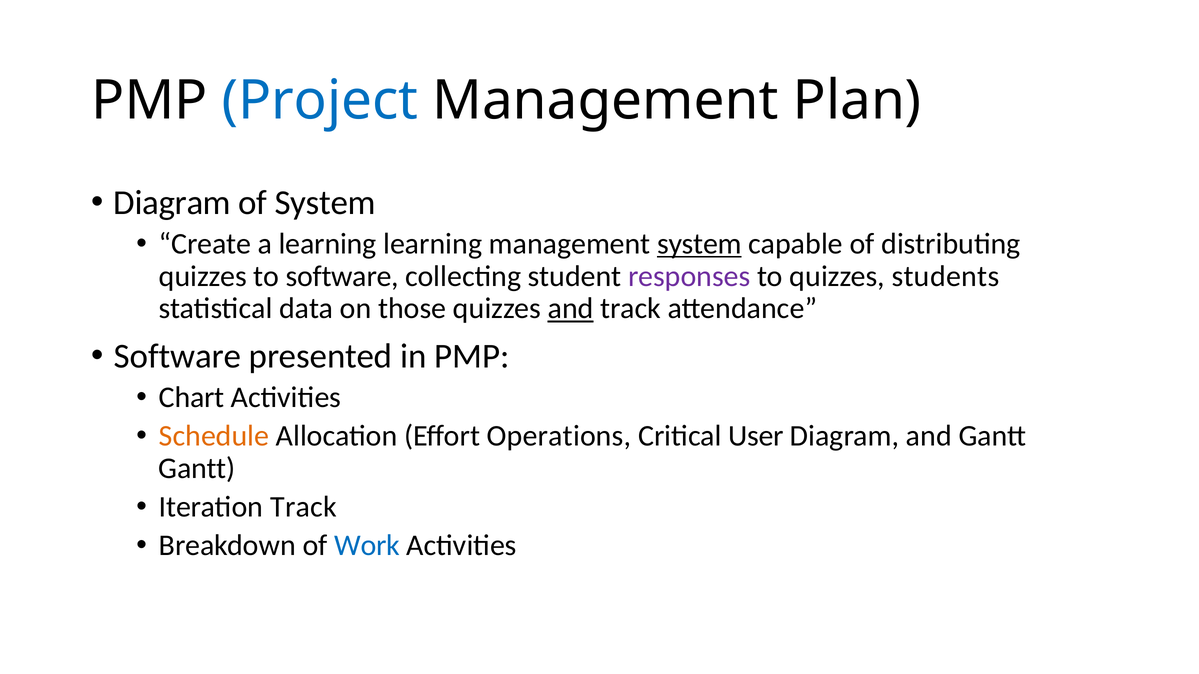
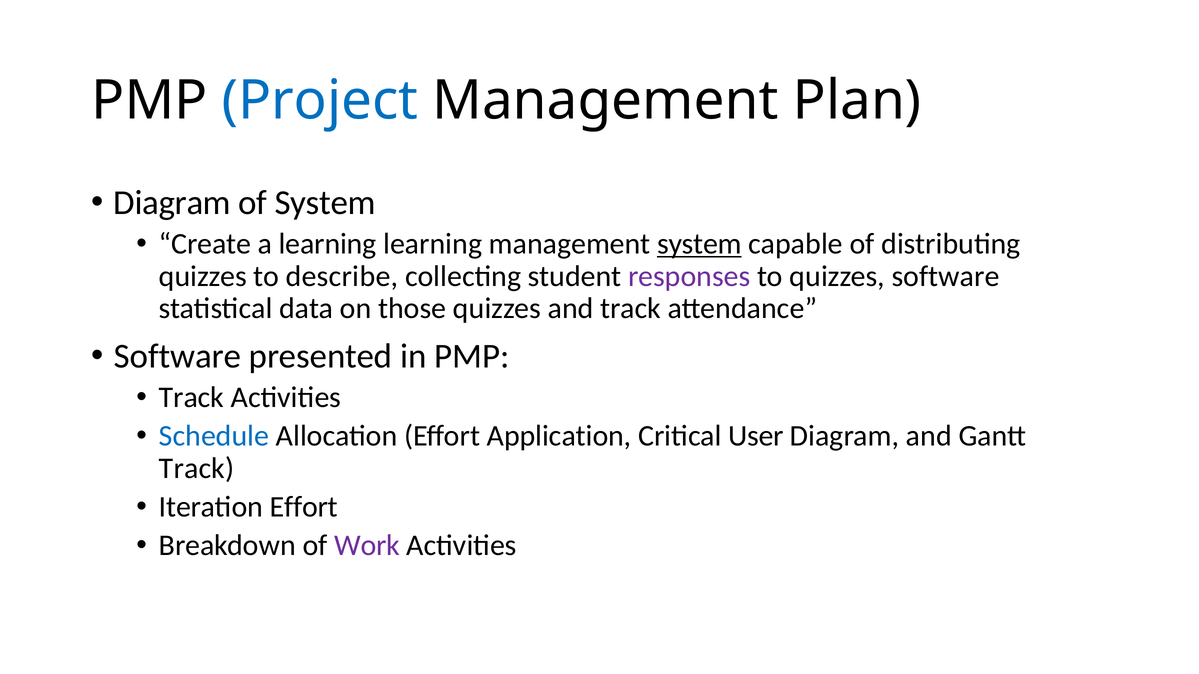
to software: software -> describe
quizzes students: students -> software
and at (571, 309) underline: present -> none
Chart at (192, 398): Chart -> Track
Schedule colour: orange -> blue
Operations: Operations -> Application
Gantt at (197, 469): Gantt -> Track
Iteration Track: Track -> Effort
Work colour: blue -> purple
